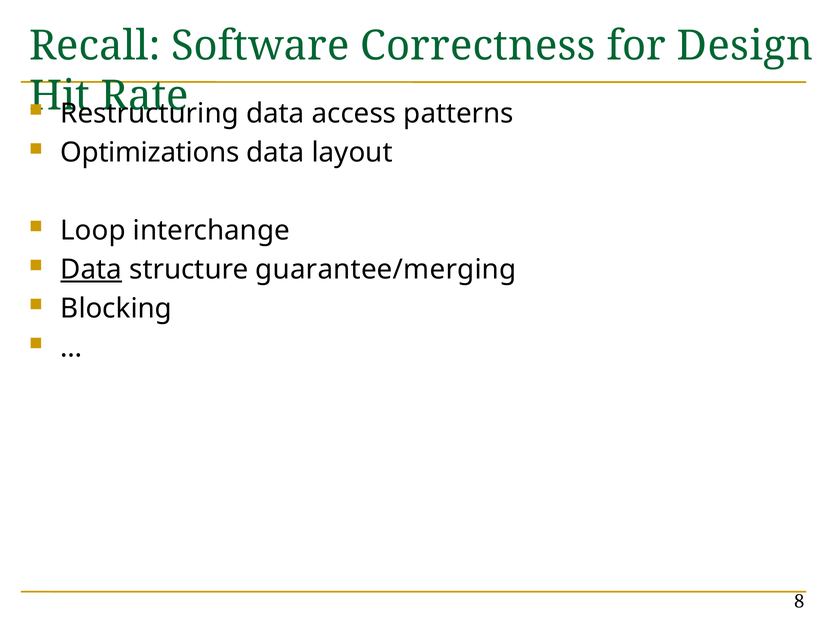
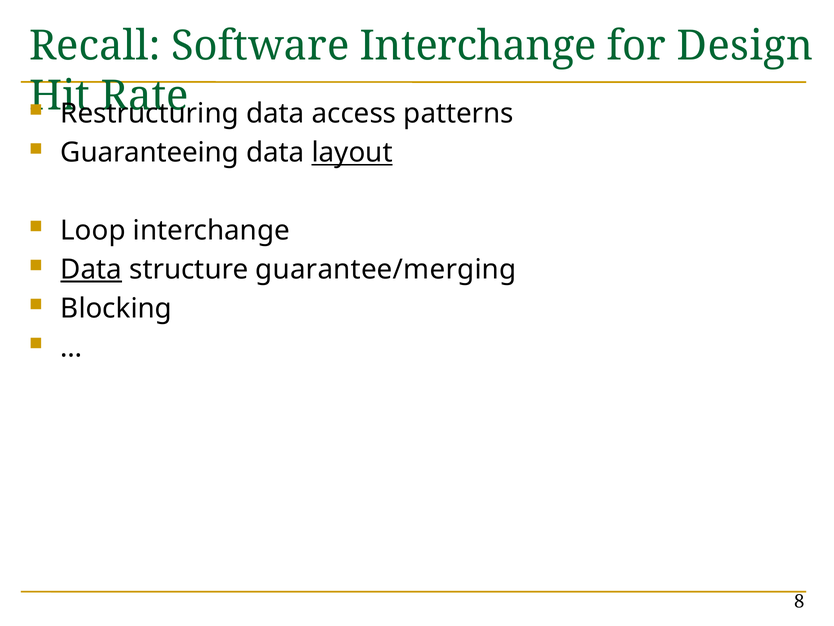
Software Correctness: Correctness -> Interchange
Optimizations: Optimizations -> Guaranteeing
layout underline: none -> present
